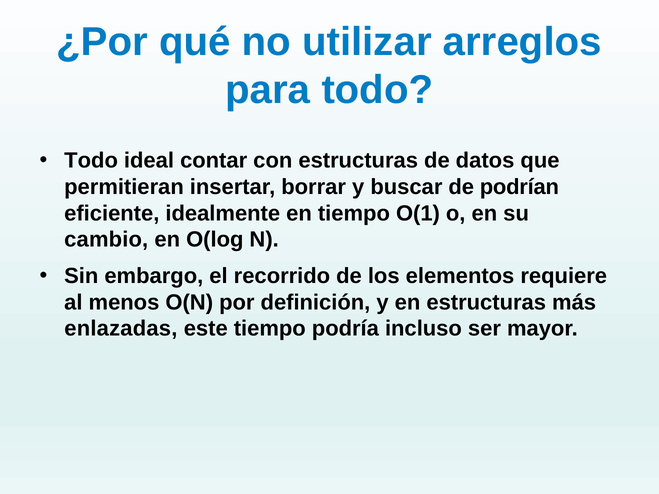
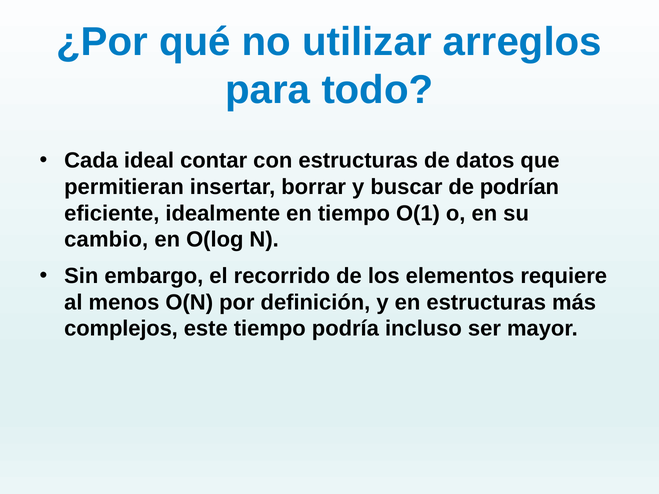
Todo at (91, 161): Todo -> Cada
enlazadas: enlazadas -> complejos
